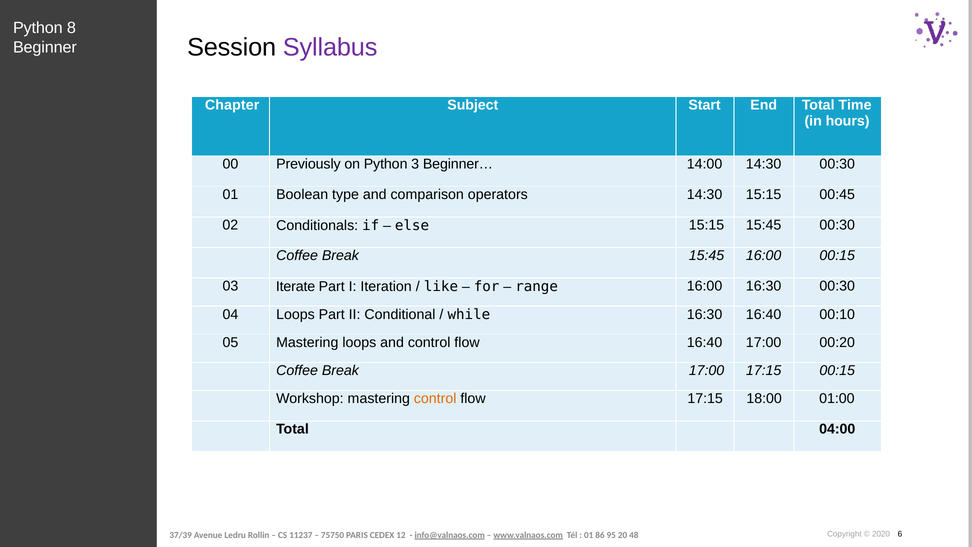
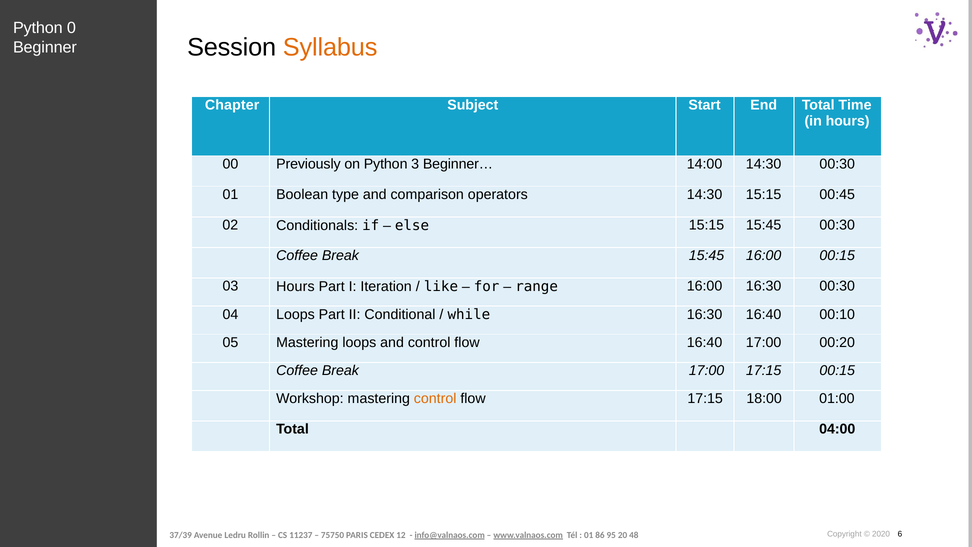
8: 8 -> 0
Syllabus colour: purple -> orange
03 Iterate: Iterate -> Hours
